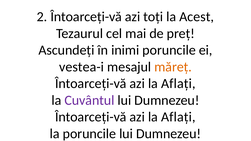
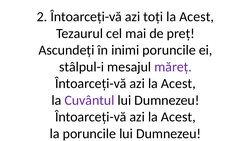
vestea-i: vestea-i -> stâlpul-i
măreț colour: orange -> purple
Aflați at (178, 84): Aflați -> Acest
Aflați at (178, 117): Aflați -> Acest
